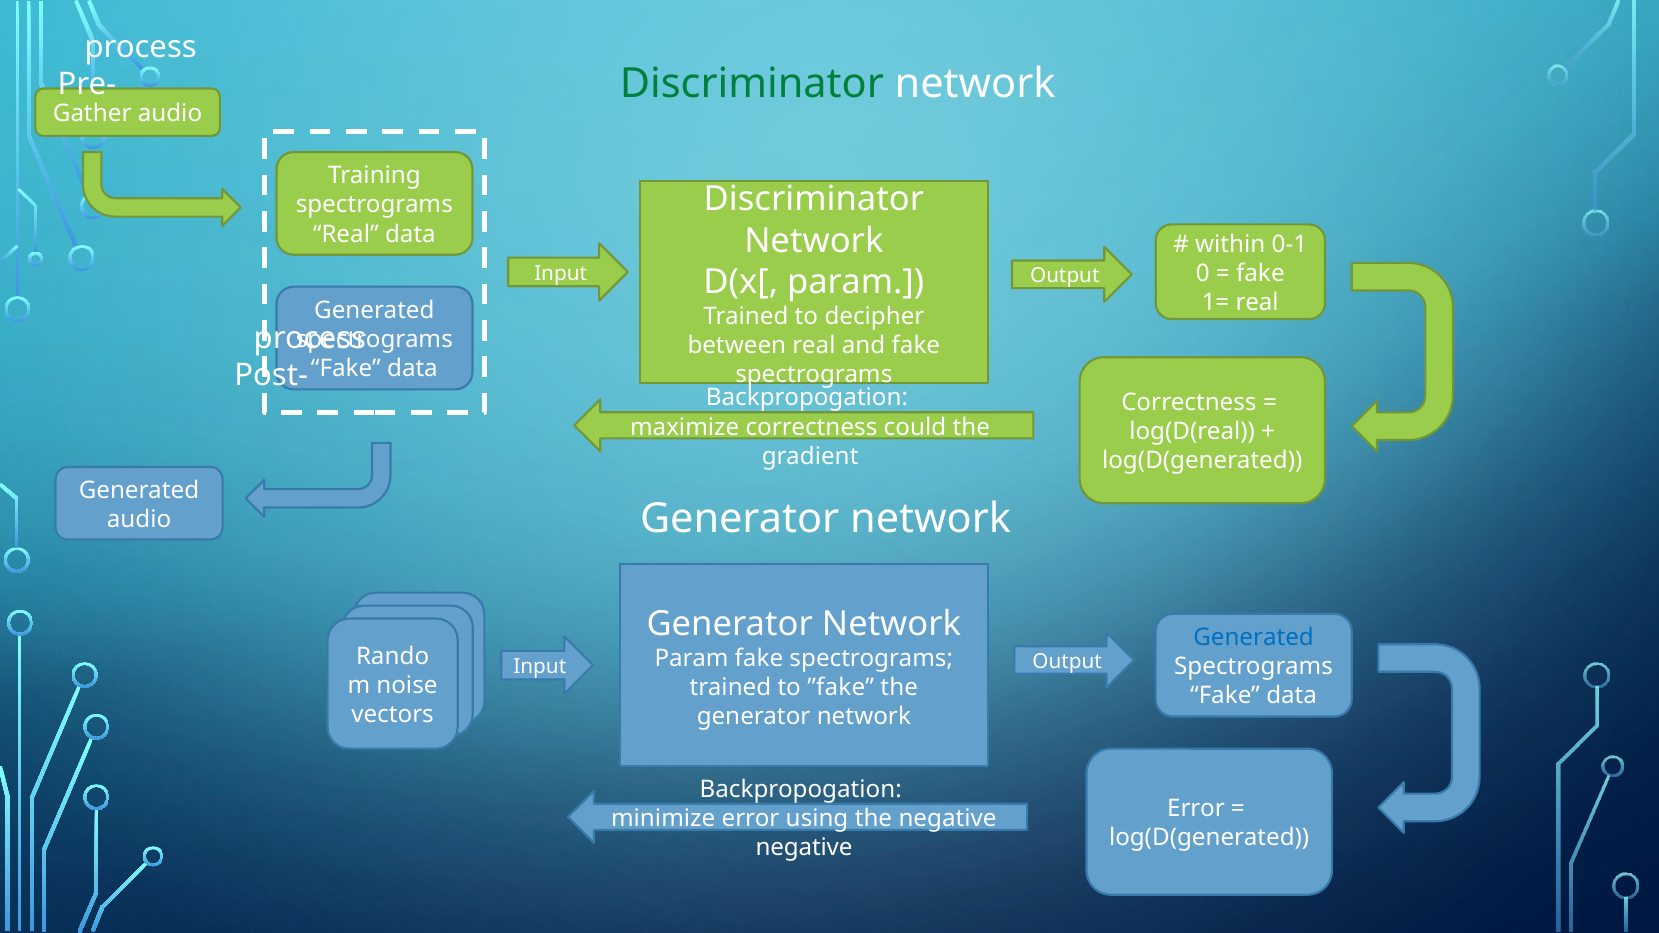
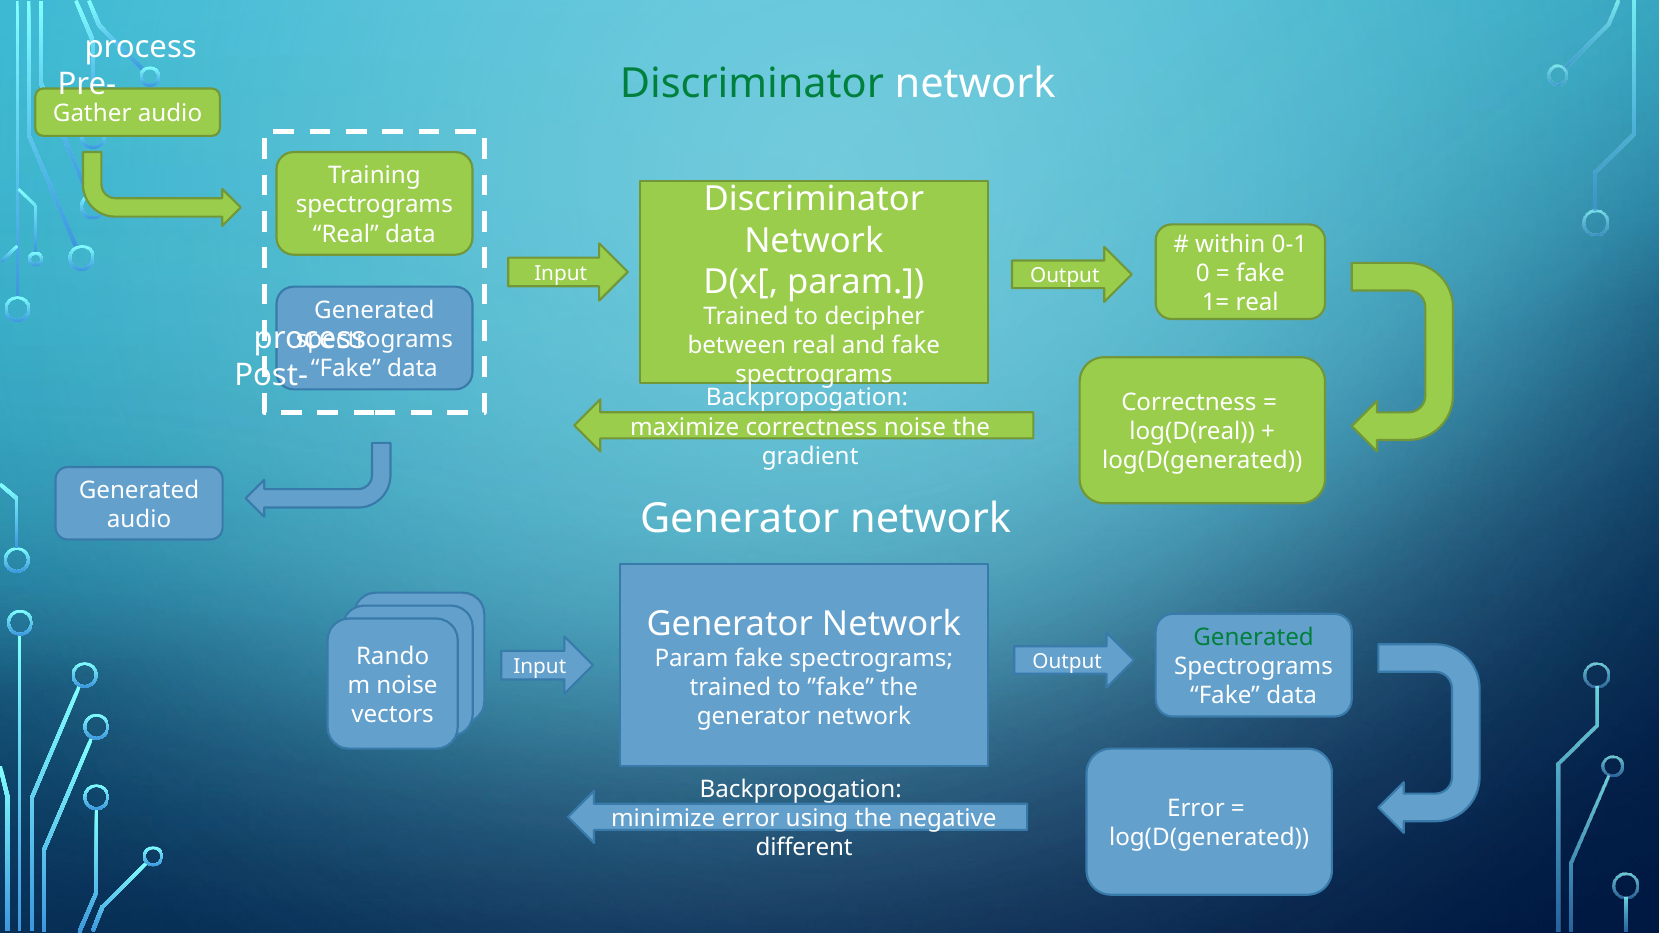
correctness could: could -> noise
Generated at (1254, 638) colour: blue -> green
negative at (804, 848): negative -> different
